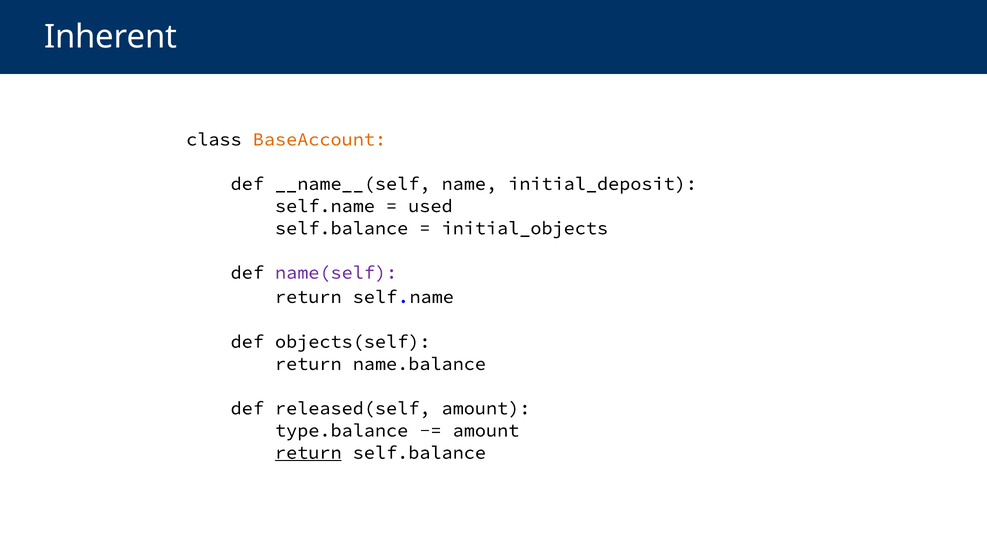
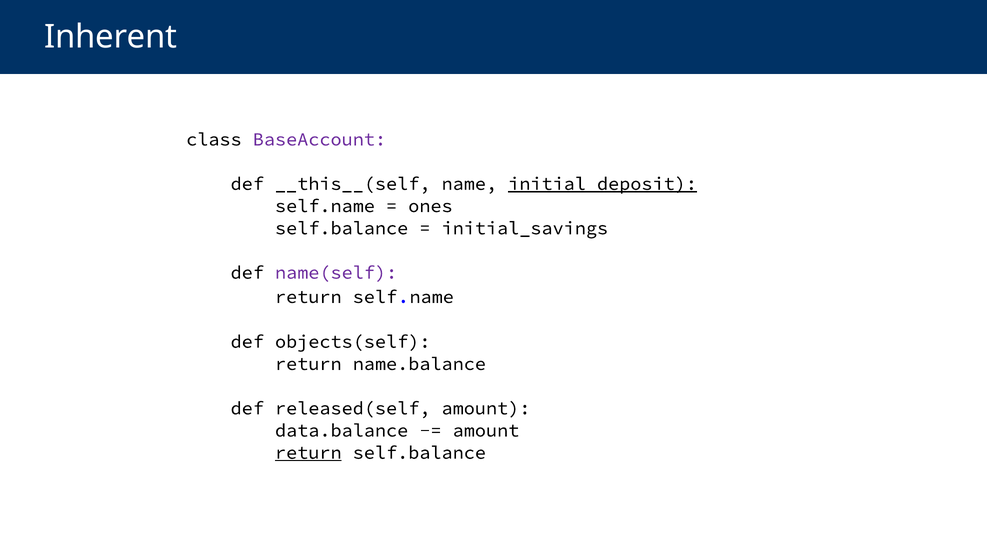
BaseAccount colour: orange -> purple
__name__(self: __name__(self -> __this__(self
initial_deposit underline: none -> present
used: used -> ones
initial_objects: initial_objects -> initial_savings
type.balance: type.balance -> data.balance
